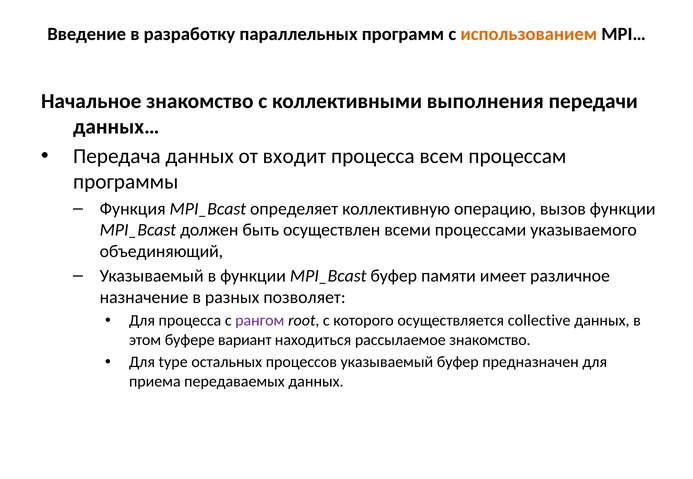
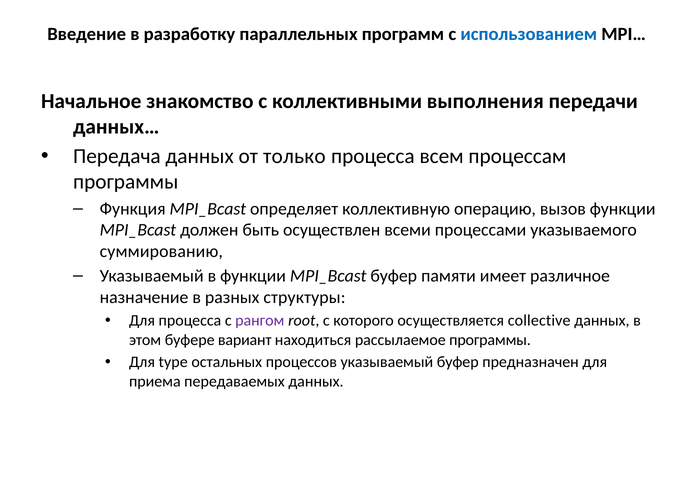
использованием colour: orange -> blue
входит: входит -> только
объединяющий: объединяющий -> суммированию
позволяет: позволяет -> структуры
рассылаемое знакомство: знакомство -> программы
